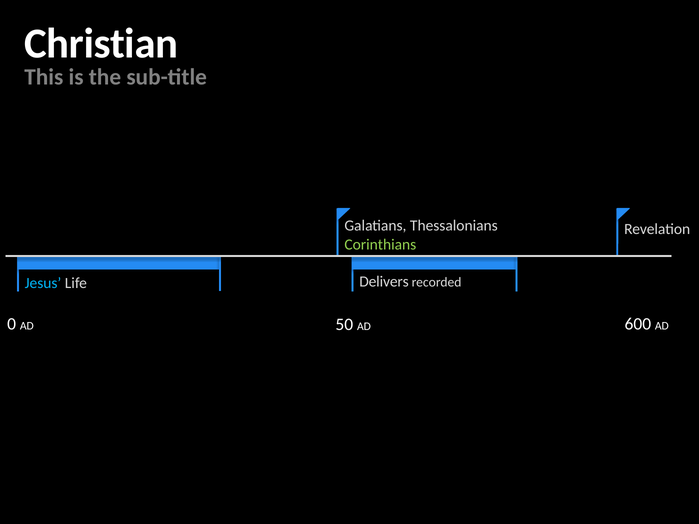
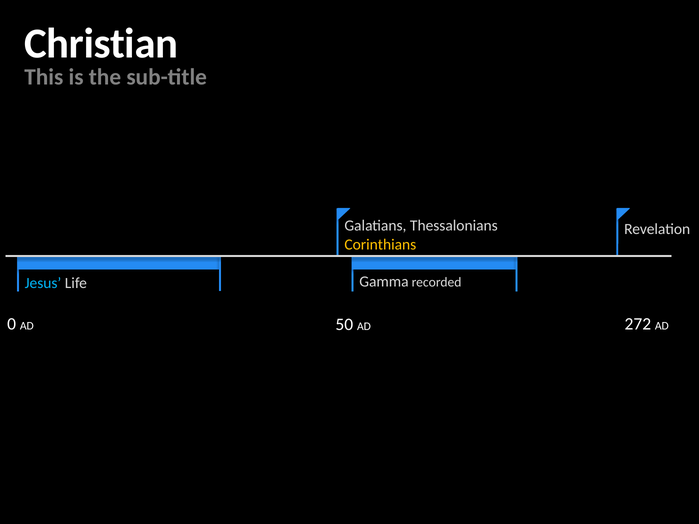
Corinthians colour: light green -> yellow
Delivers: Delivers -> Gamma
600: 600 -> 272
